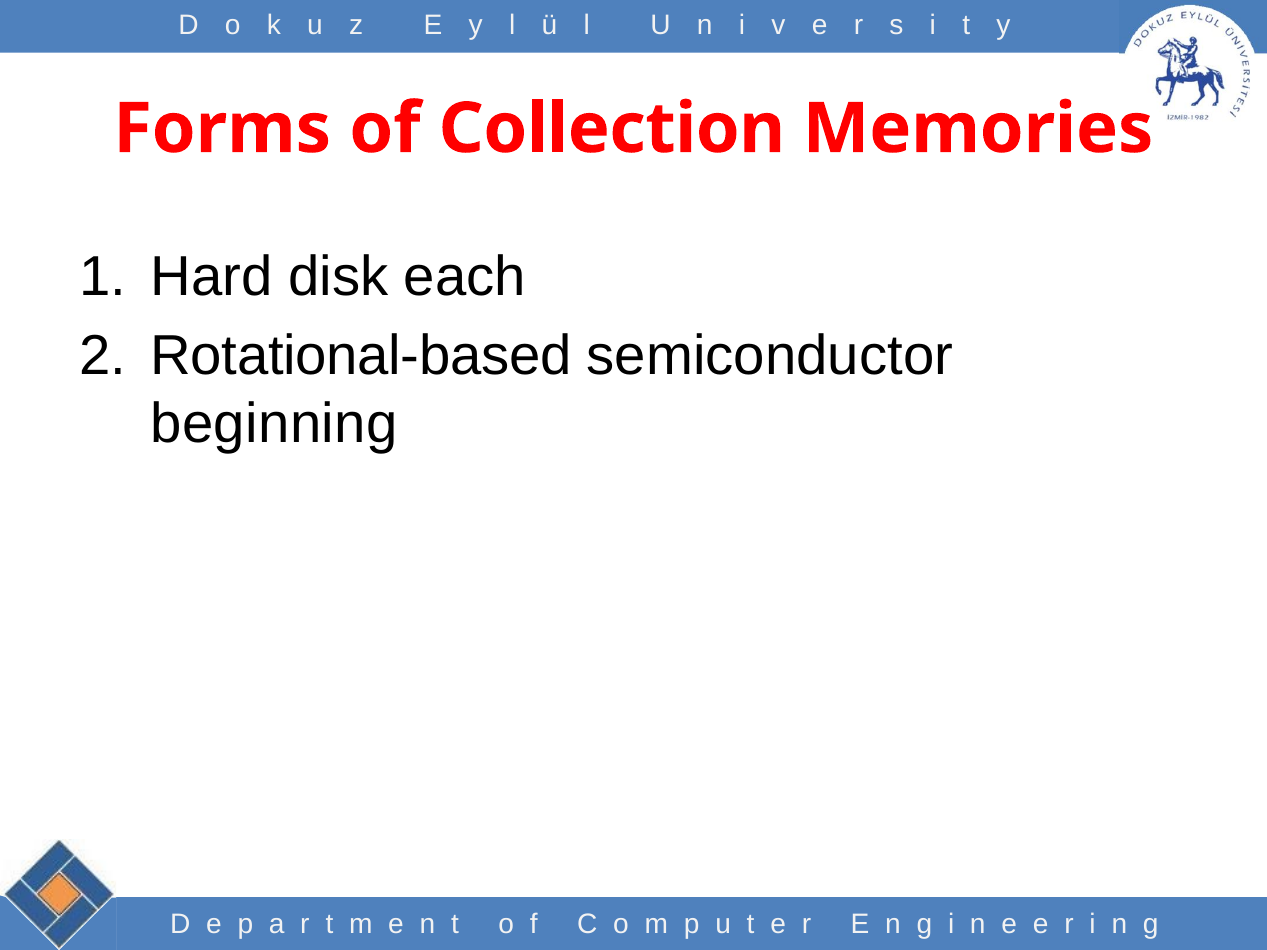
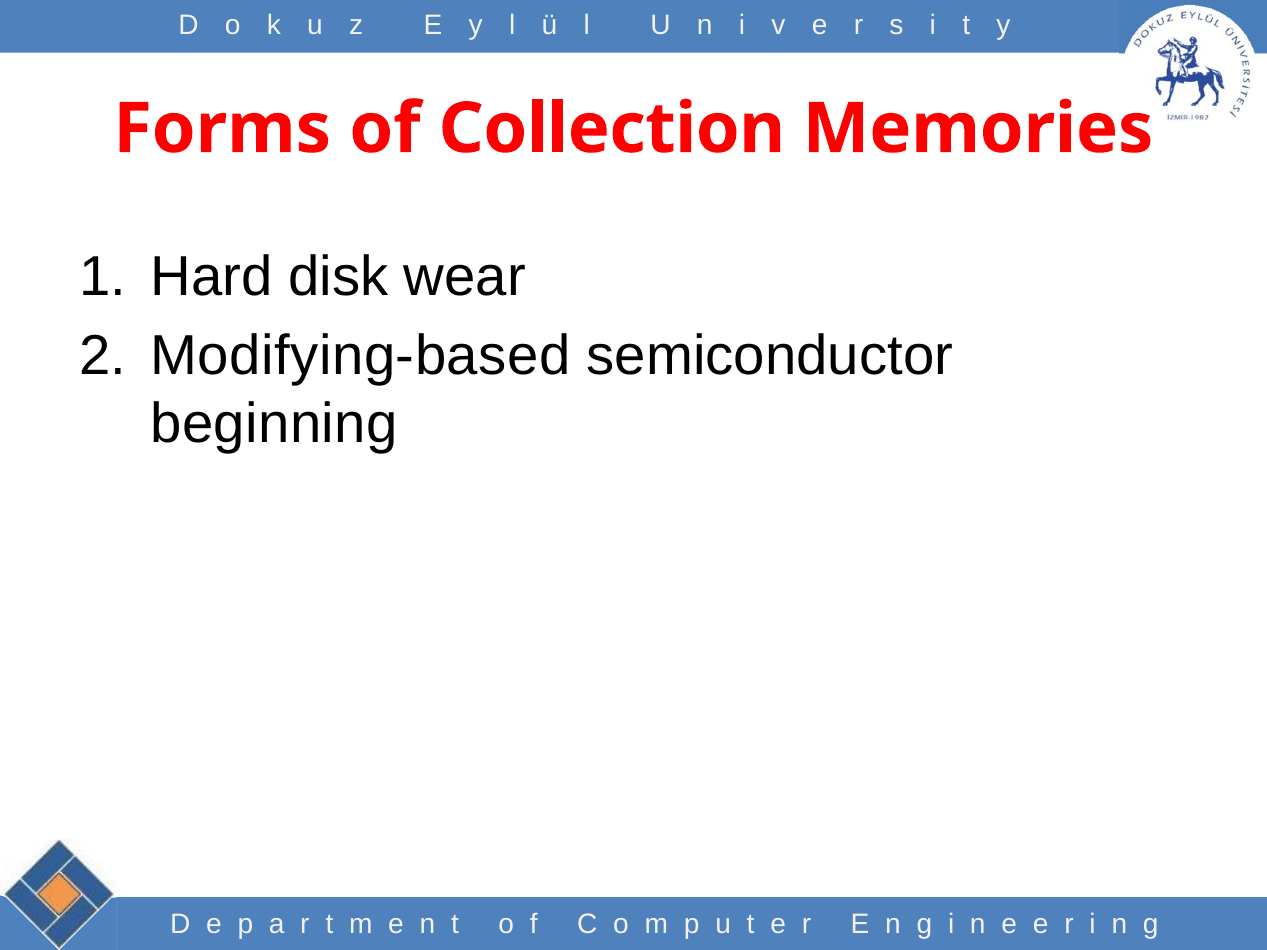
each: each -> wear
Rotational-based: Rotational-based -> Modifying-based
